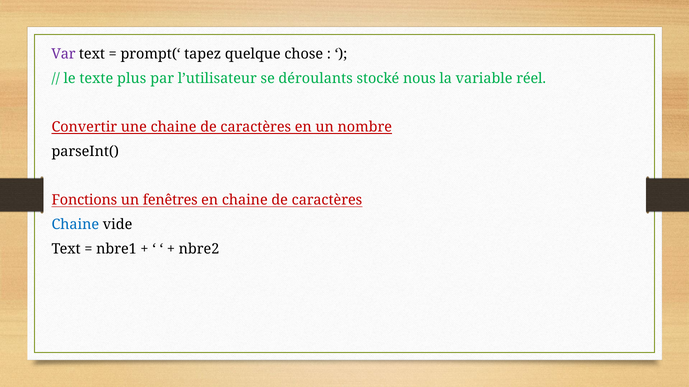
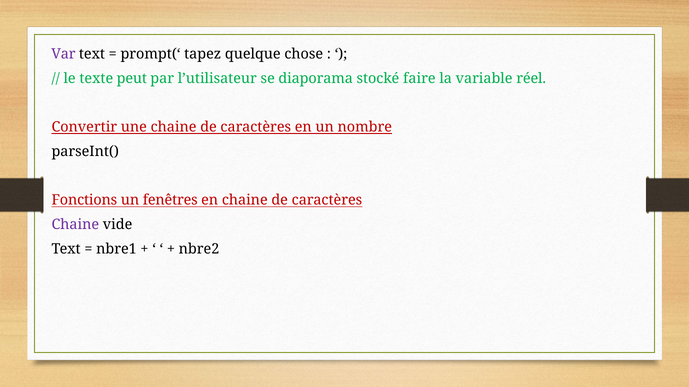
plus: plus -> peut
déroulants: déroulants -> diaporama
nous: nous -> faire
Chaine at (75, 225) colour: blue -> purple
